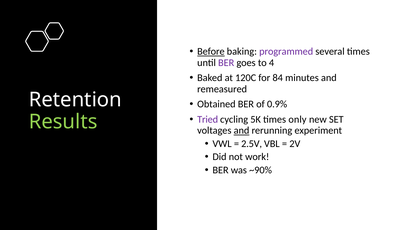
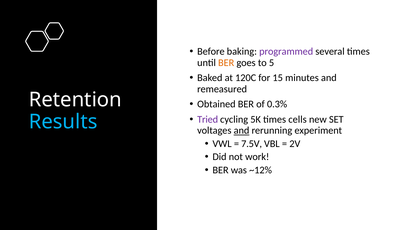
Before underline: present -> none
BER at (226, 62) colour: purple -> orange
4: 4 -> 5
84: 84 -> 15
0.9%: 0.9% -> 0.3%
only: only -> cells
Results colour: light green -> light blue
2.5V: 2.5V -> 7.5V
~90%: ~90% -> ~12%
